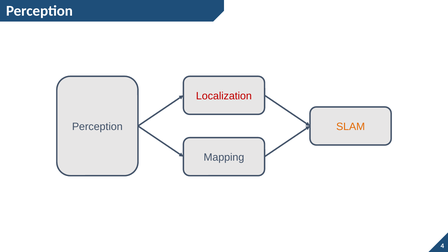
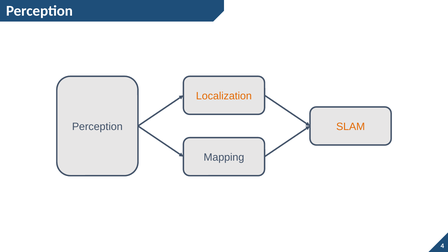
Localization colour: red -> orange
